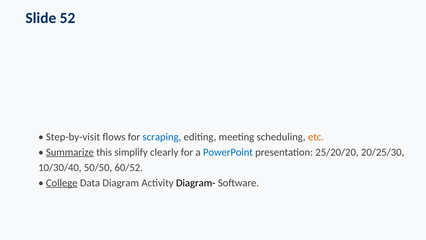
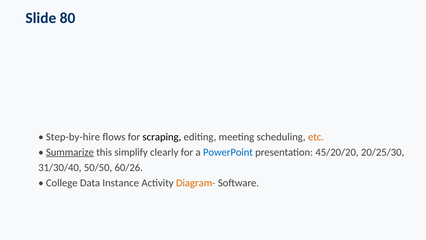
52: 52 -> 80
Step-by-visit: Step-by-visit -> Step-by-hire
scraping colour: blue -> black
25/20/20: 25/20/20 -> 45/20/20
10/30/40: 10/30/40 -> 31/30/40
60/52: 60/52 -> 60/26
College underline: present -> none
Diagram: Diagram -> Instance
Diagram- colour: black -> orange
